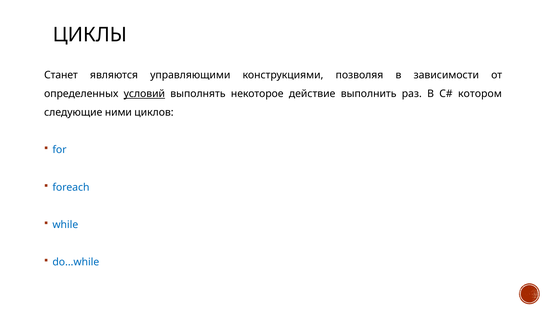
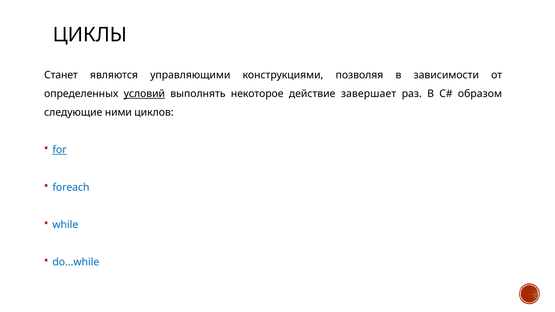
выполнить: выполнить -> завершает
котором: котором -> образом
for underline: none -> present
